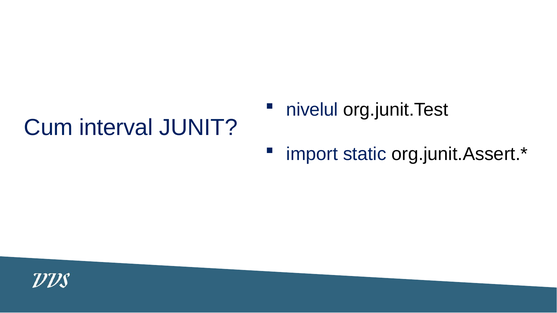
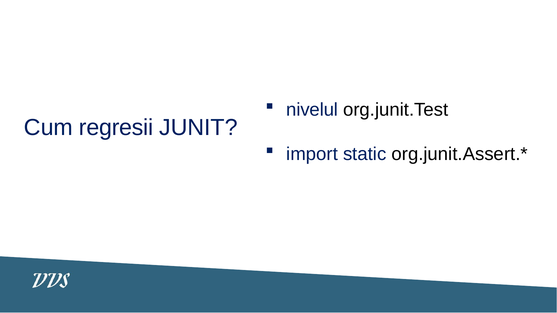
interval: interval -> regresii
